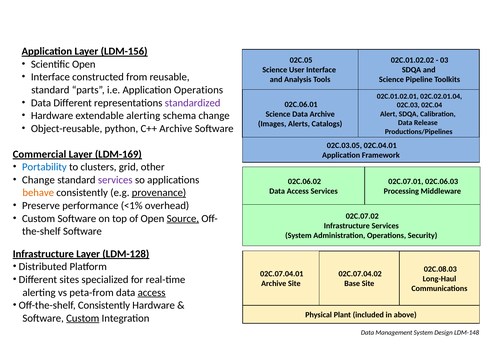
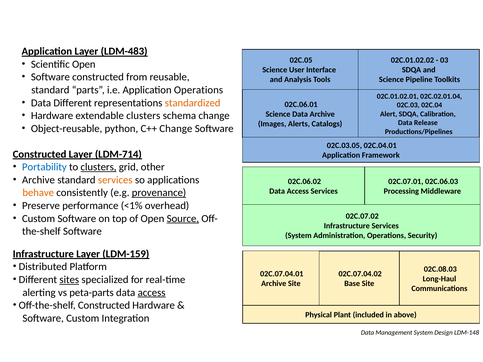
LDM-156: LDM-156 -> LDM-483
Interface at (50, 77): Interface -> Software
standardized colour: purple -> orange
extendable alerting: alerting -> clusters
C++ Archive: Archive -> Change
Commercial at (40, 154): Commercial -> Constructed
LDM-169: LDM-169 -> LDM-714
clusters at (99, 167) underline: none -> present
Change at (38, 180): Change -> Archive
services at (115, 180) colour: purple -> orange
LDM-128: LDM-128 -> LDM-159
sites underline: none -> present
peta-from: peta-from -> peta-parts
Off-the-shelf Consistently: Consistently -> Constructed
Custom at (83, 318) underline: present -> none
